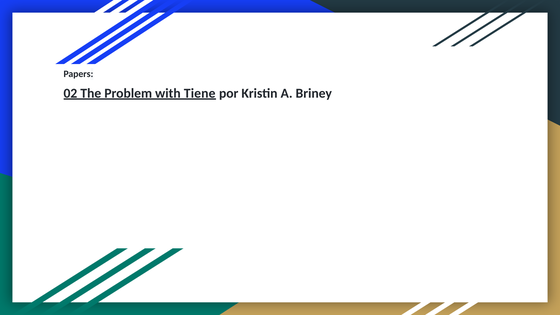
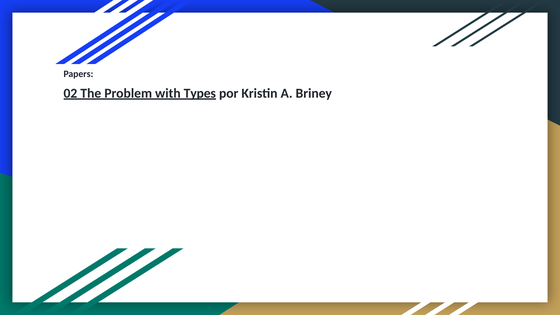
Tiene: Tiene -> Types
